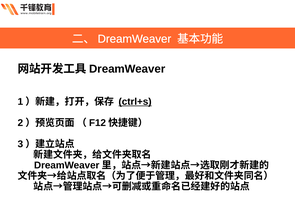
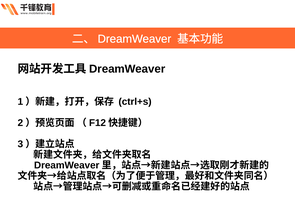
ctrl+s underline: present -> none
